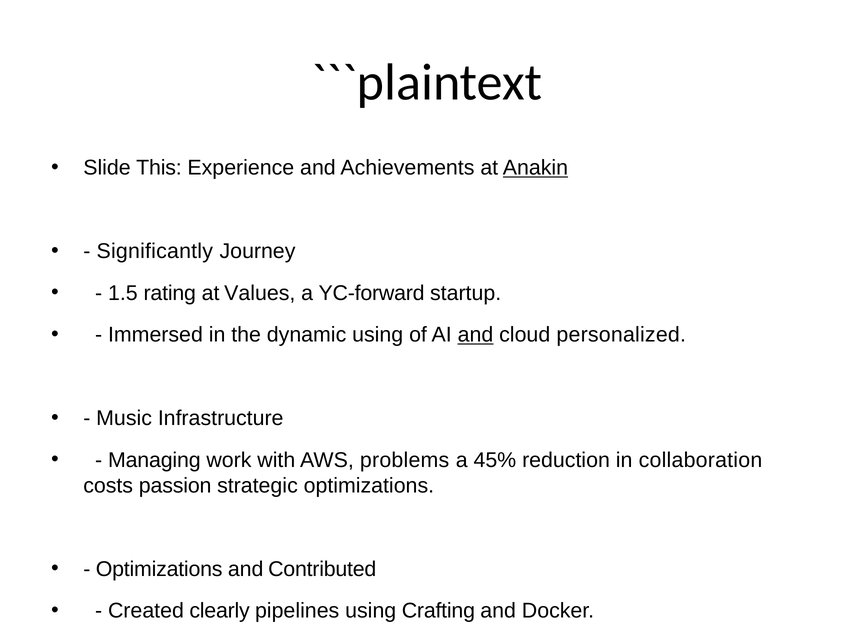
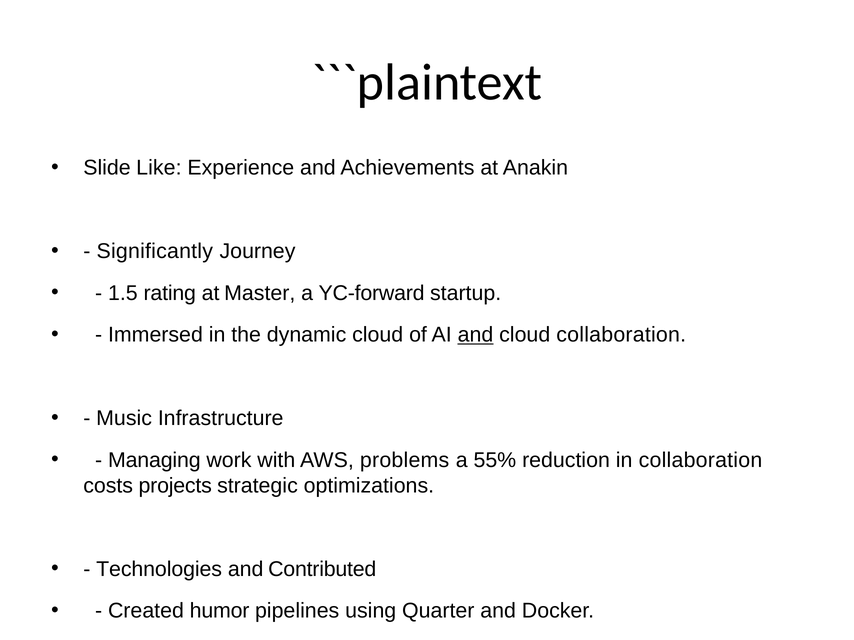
Slide This: This -> Like
Anakin underline: present -> none
Values: Values -> Master
dynamic using: using -> cloud
cloud personalized: personalized -> collaboration
45%: 45% -> 55%
passion: passion -> projects
Optimizations at (159, 569): Optimizations -> Technologies
clearly: clearly -> humor
Crafting: Crafting -> Quarter
